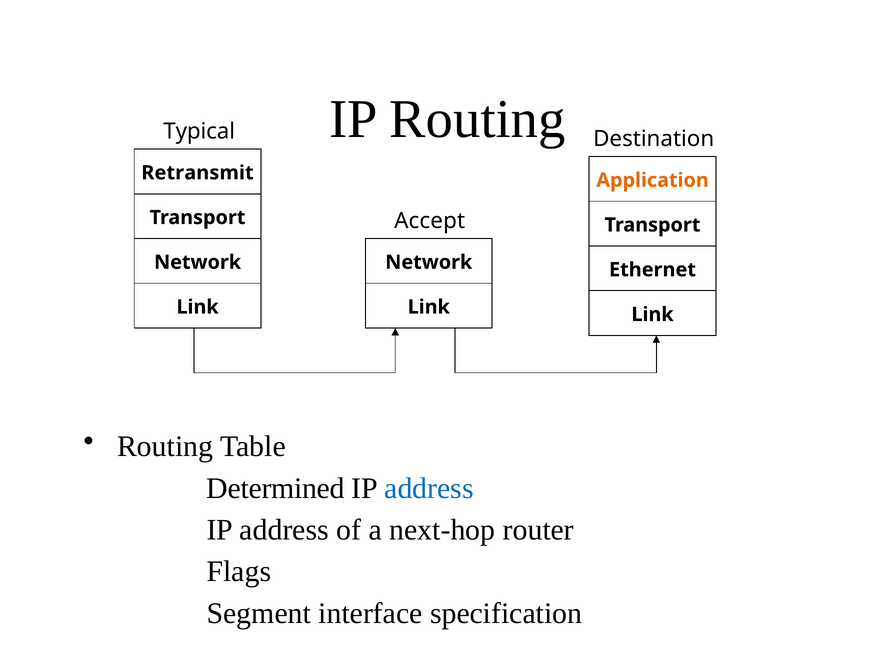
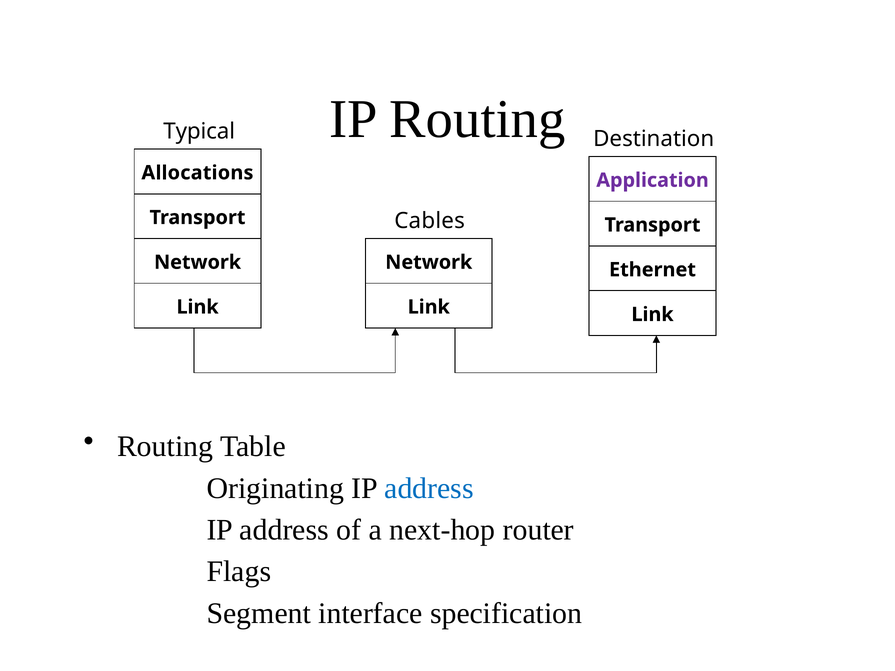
Retransmit: Retransmit -> Allocations
Application colour: orange -> purple
Accept: Accept -> Cables
Determined: Determined -> Originating
